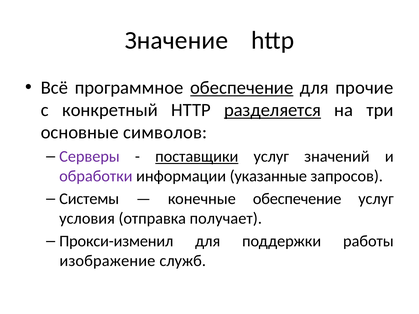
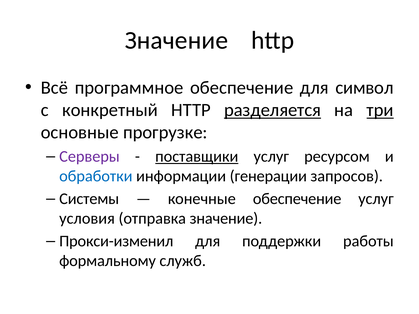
обеспечение at (242, 88) underline: present -> none
прочие: прочие -> символ
три underline: none -> present
символов: символов -> прогрузке
значений: значений -> ресурсом
обработки colour: purple -> blue
указанные: указанные -> генерации
отправка получает: получает -> значение
изображение: изображение -> формальному
